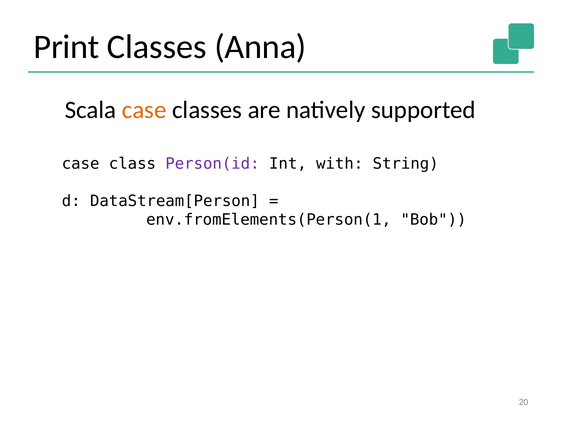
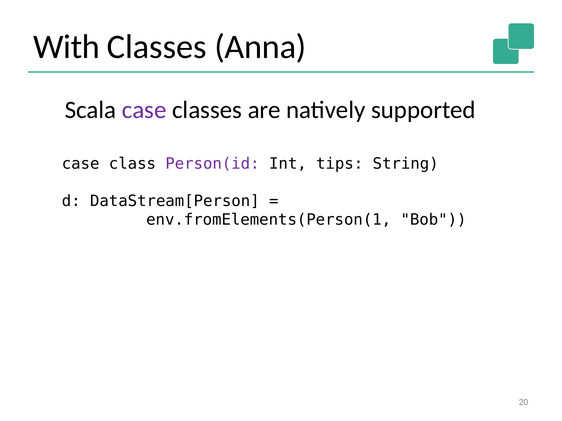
Print: Print -> With
case at (144, 110) colour: orange -> purple
with: with -> tips
